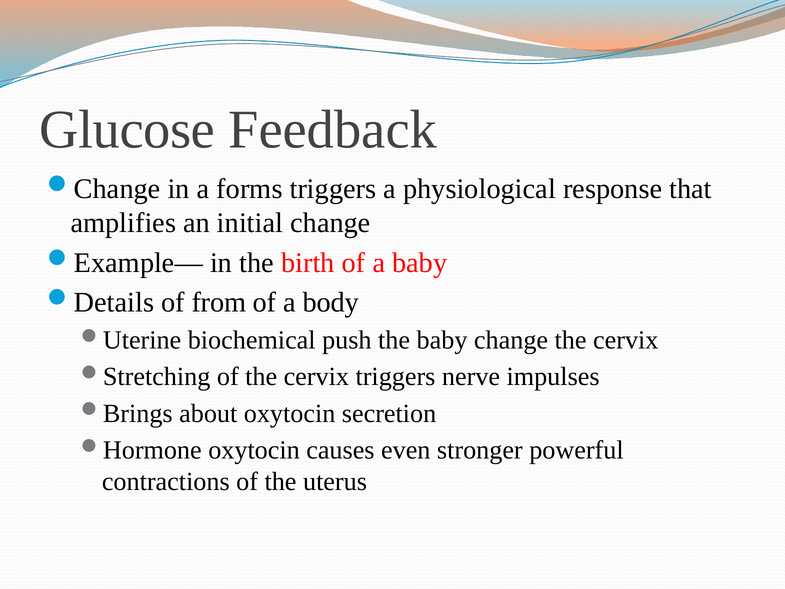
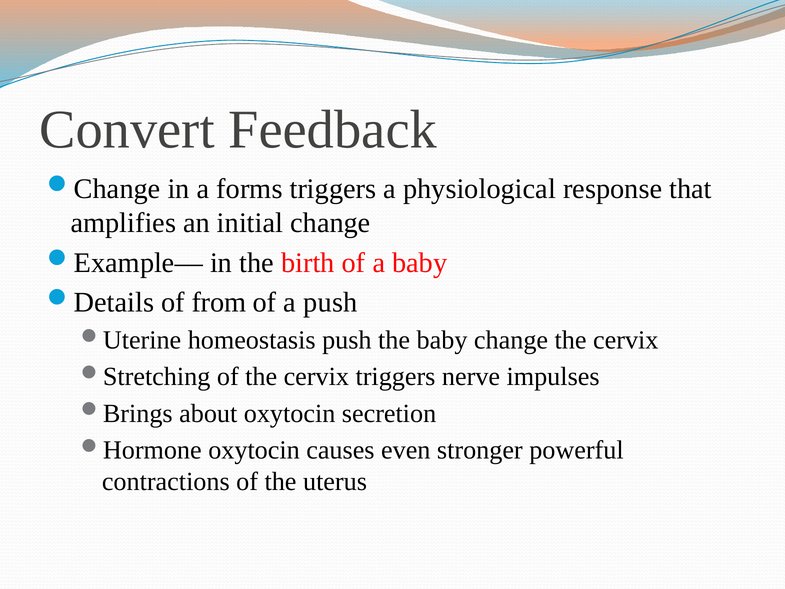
Glucose: Glucose -> Convert
a body: body -> push
biochemical: biochemical -> homeostasis
